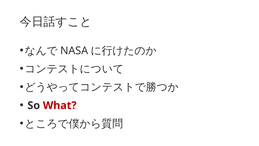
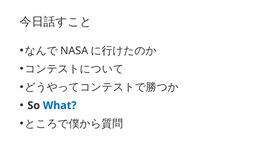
What colour: red -> blue
